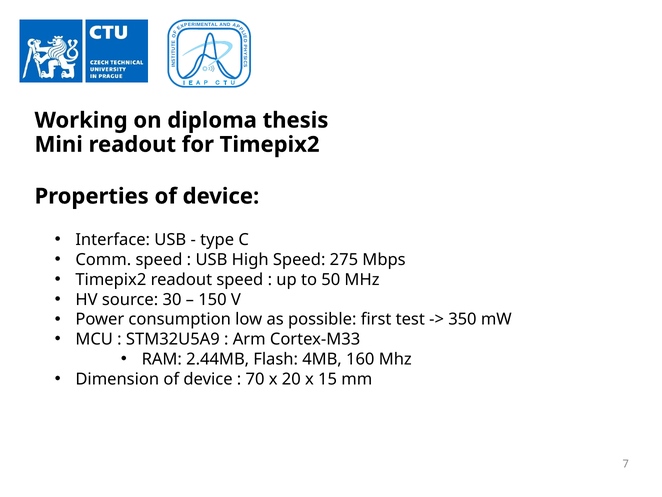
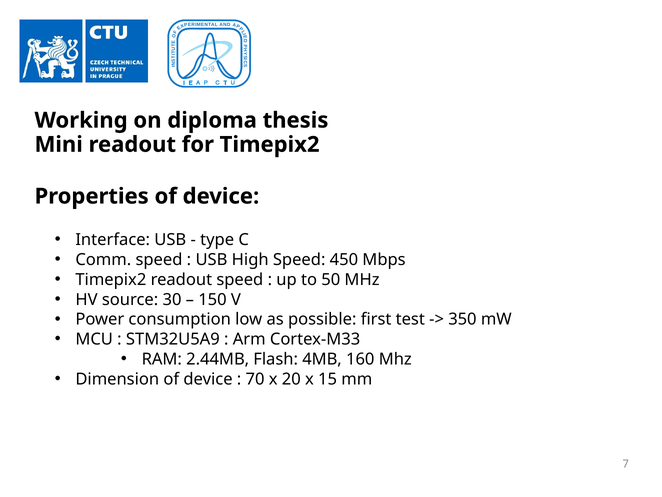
275: 275 -> 450
